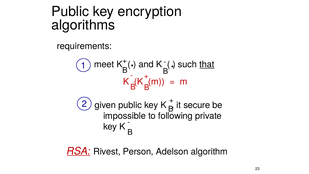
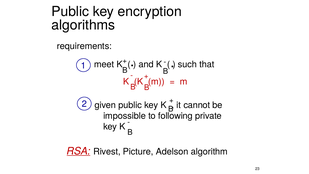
that underline: present -> none
secure: secure -> cannot
Person: Person -> Picture
